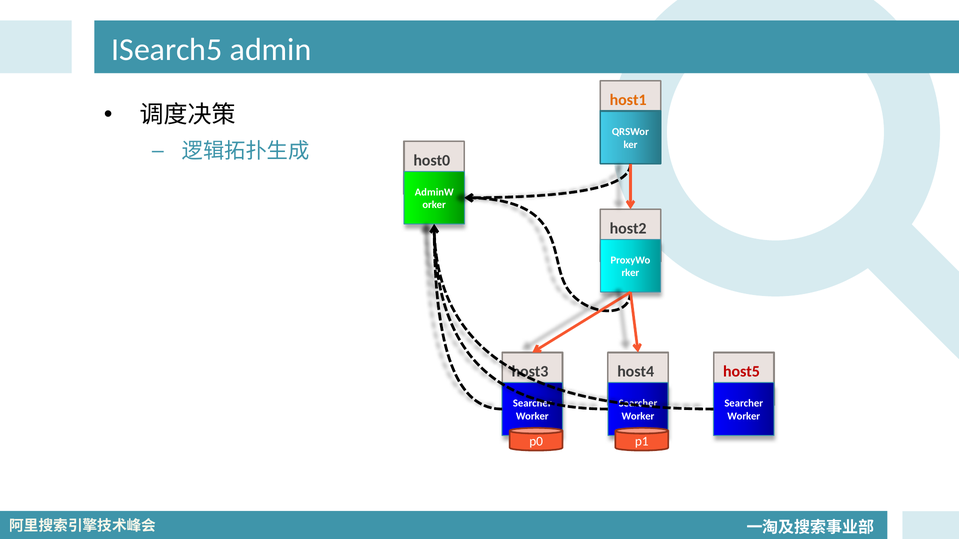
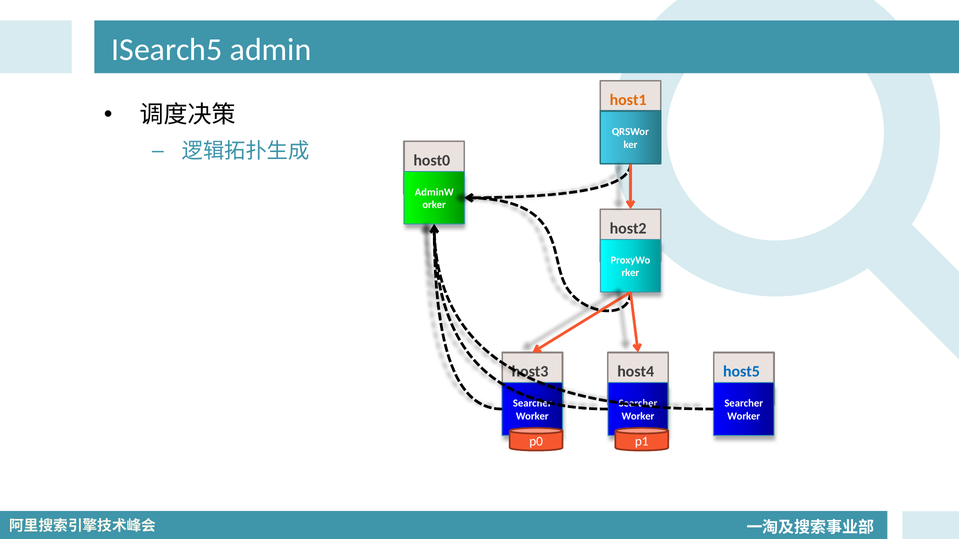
host5 colour: red -> blue
